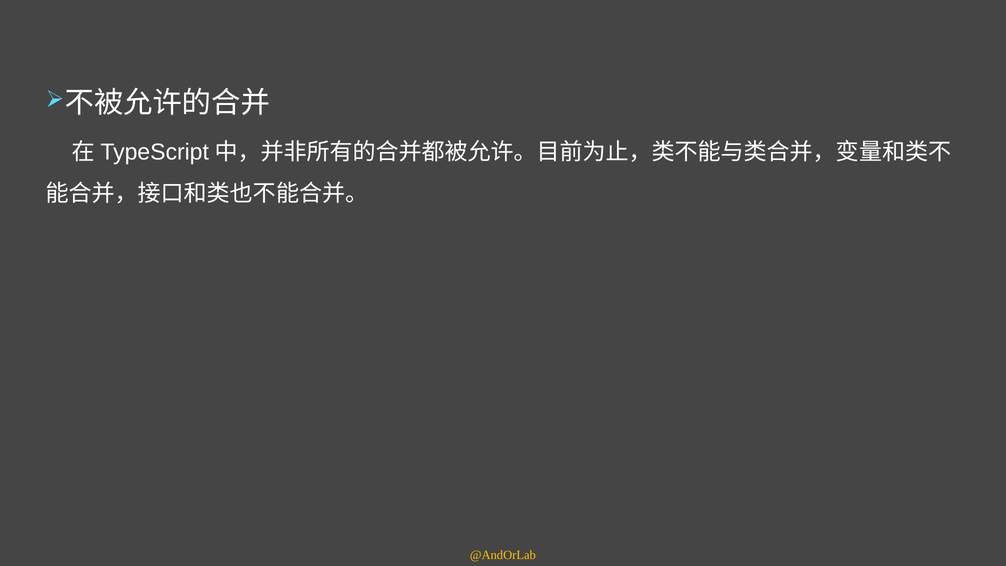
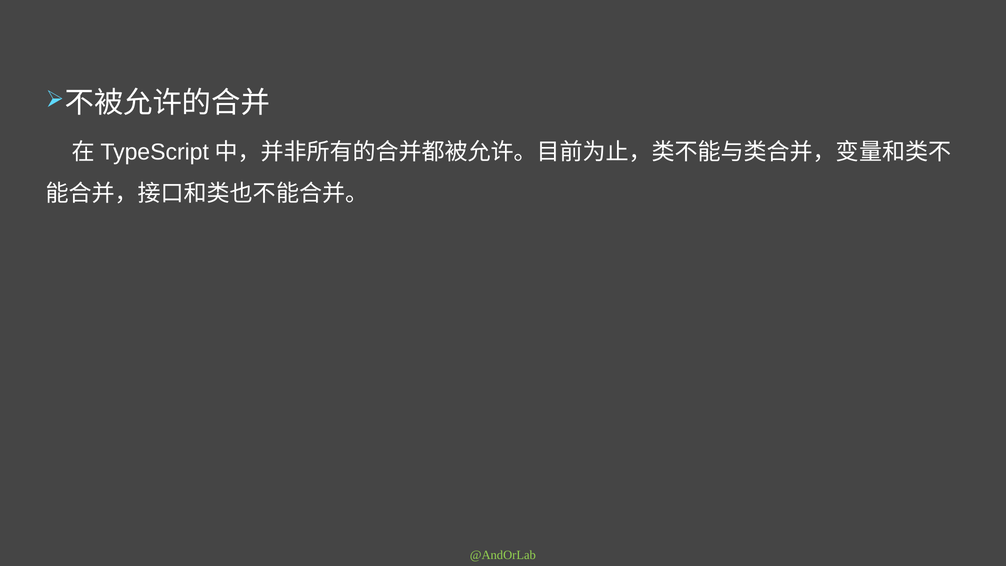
@AndOrLab colour: yellow -> light green
